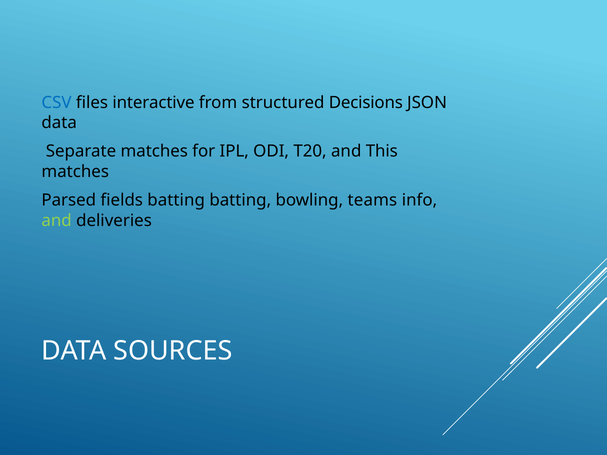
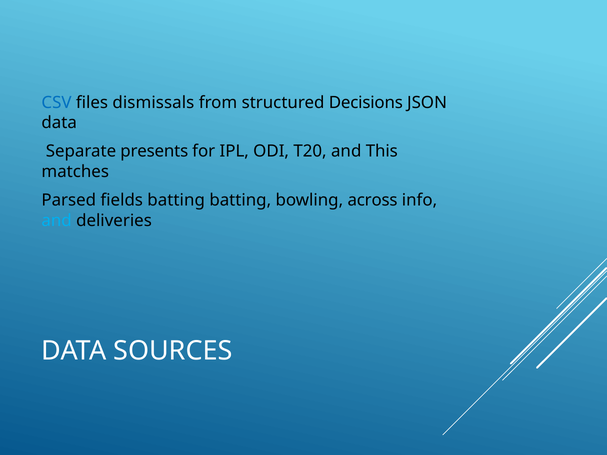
interactive: interactive -> dismissals
Separate matches: matches -> presents
teams: teams -> across
and at (57, 221) colour: light green -> light blue
